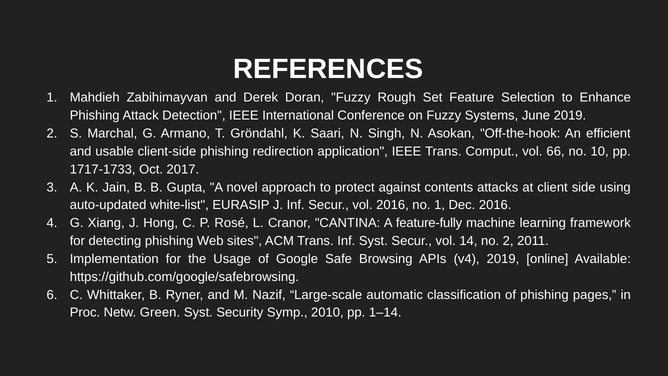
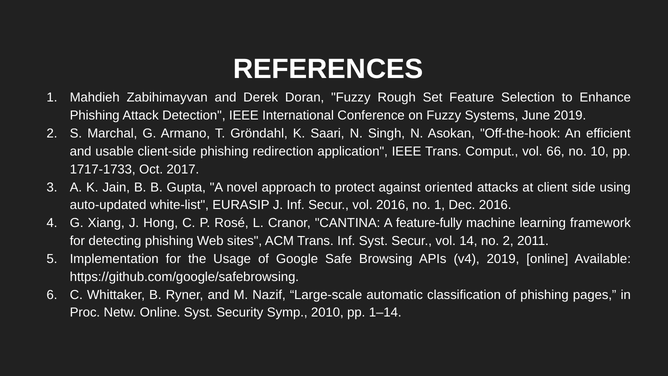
contents: contents -> oriented
Netw Green: Green -> Online
